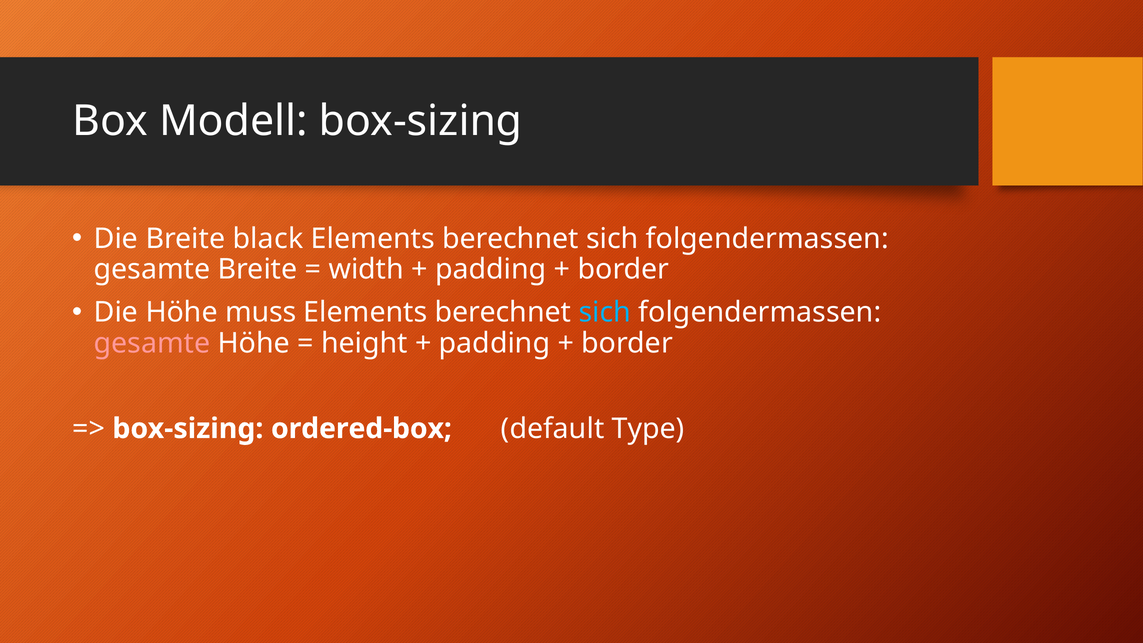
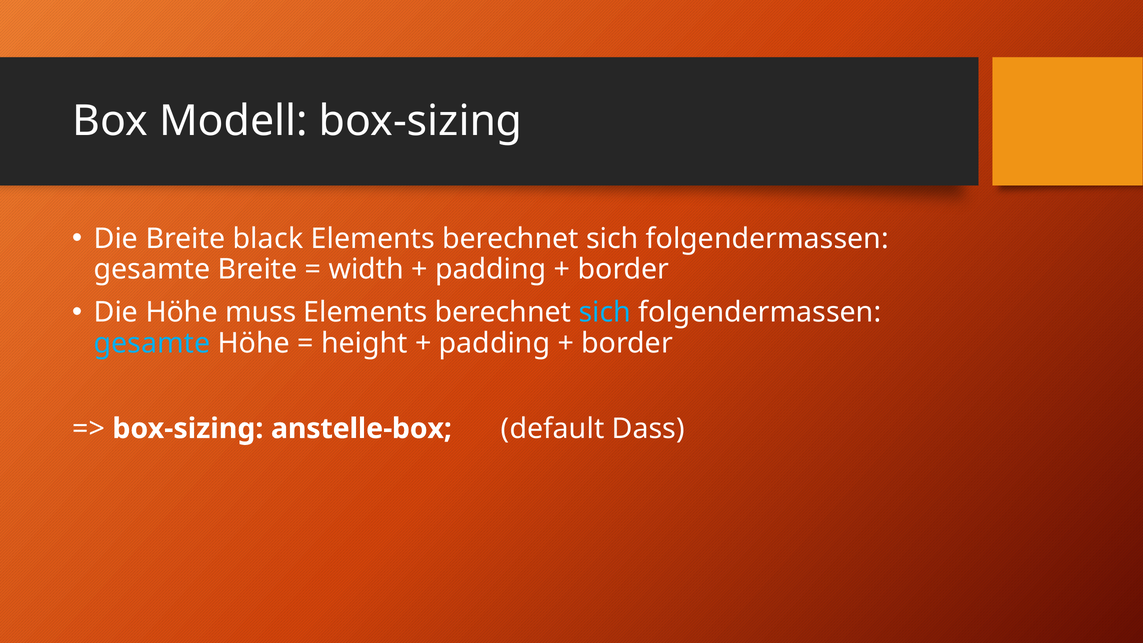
gesamte at (152, 343) colour: pink -> light blue
ordered-box: ordered-box -> anstelle-box
Type: Type -> Dass
